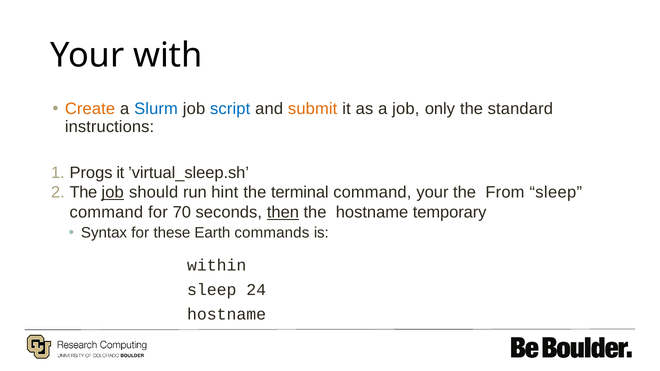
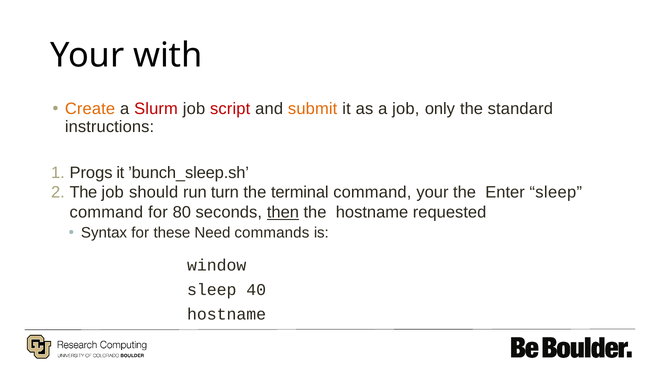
Slurm colour: blue -> red
script colour: blue -> red
’virtual_sleep.sh: ’virtual_sleep.sh -> ’bunch_sleep.sh
job at (113, 193) underline: present -> none
hint: hint -> turn
From: From -> Enter
70: 70 -> 80
temporary: temporary -> requested
Earth: Earth -> Need
within: within -> window
24: 24 -> 40
